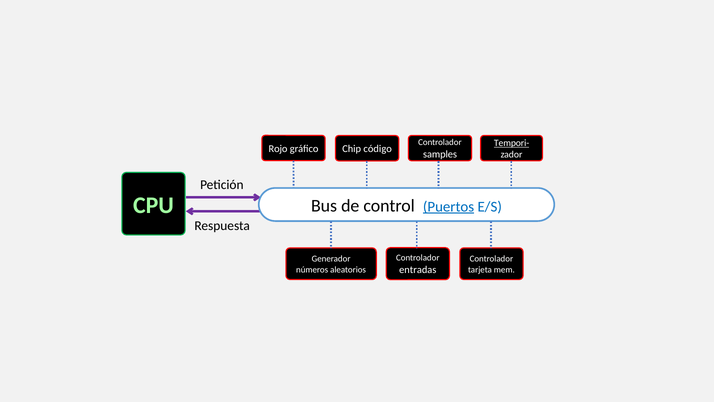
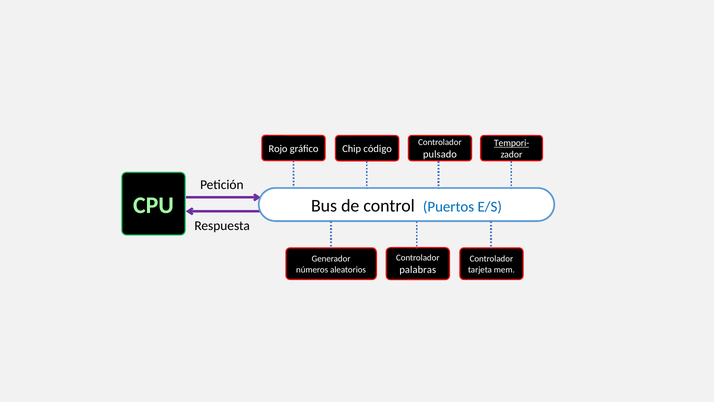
samples: samples -> pulsado
Puertos underline: present -> none
entradas: entradas -> palabras
